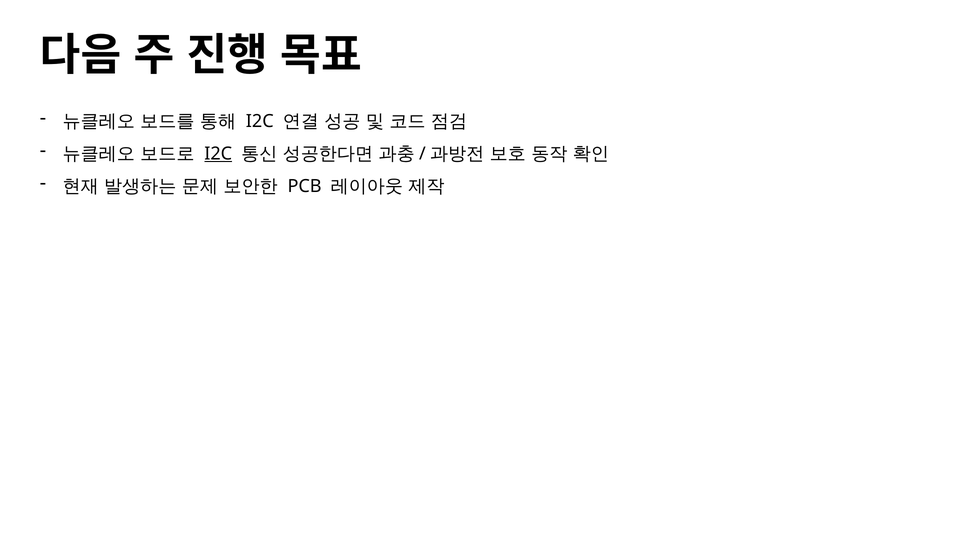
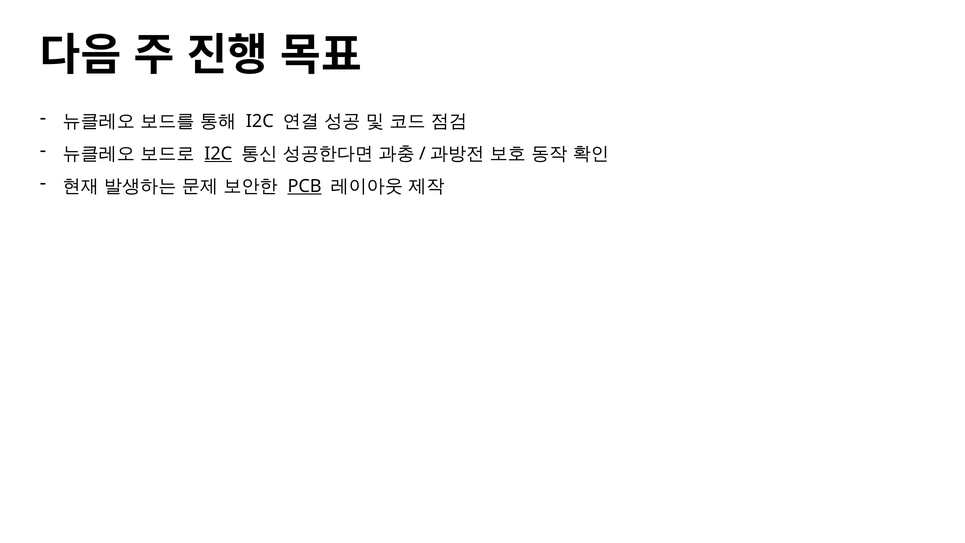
PCB underline: none -> present
